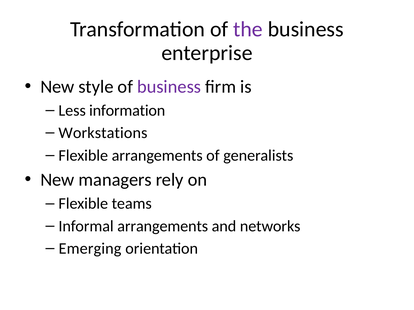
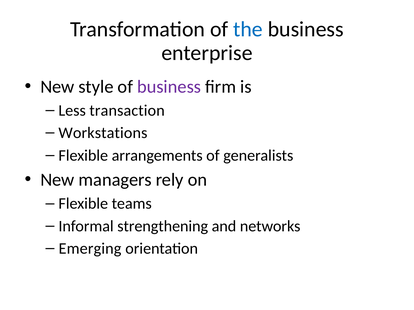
the colour: purple -> blue
information: information -> transaction
Informal arrangements: arrangements -> strengthening
